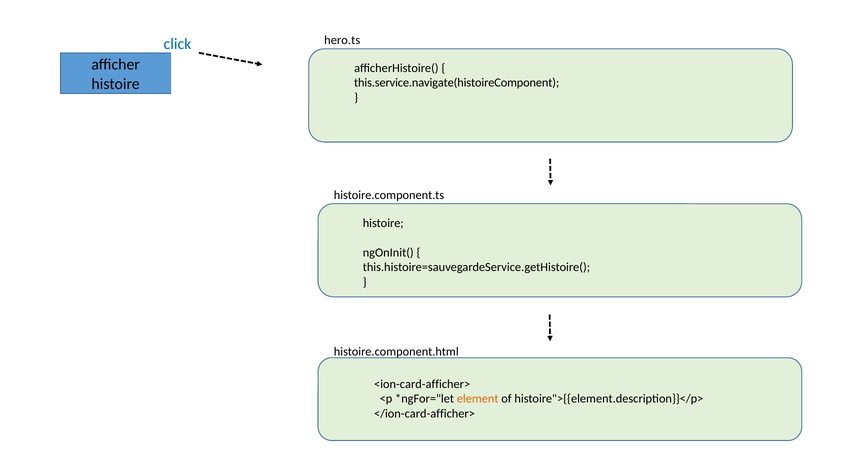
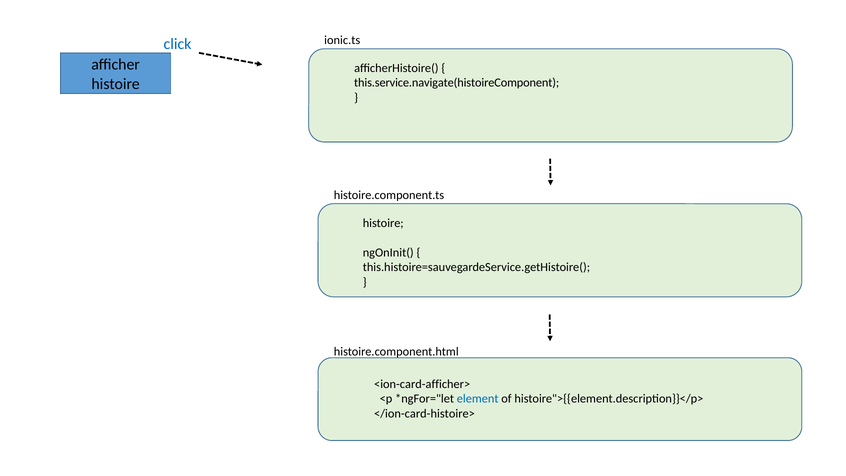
hero.ts: hero.ts -> ionic.ts
element colour: orange -> blue
</ion-card-afficher>: </ion-card-afficher> -> </ion-card-histoire>
